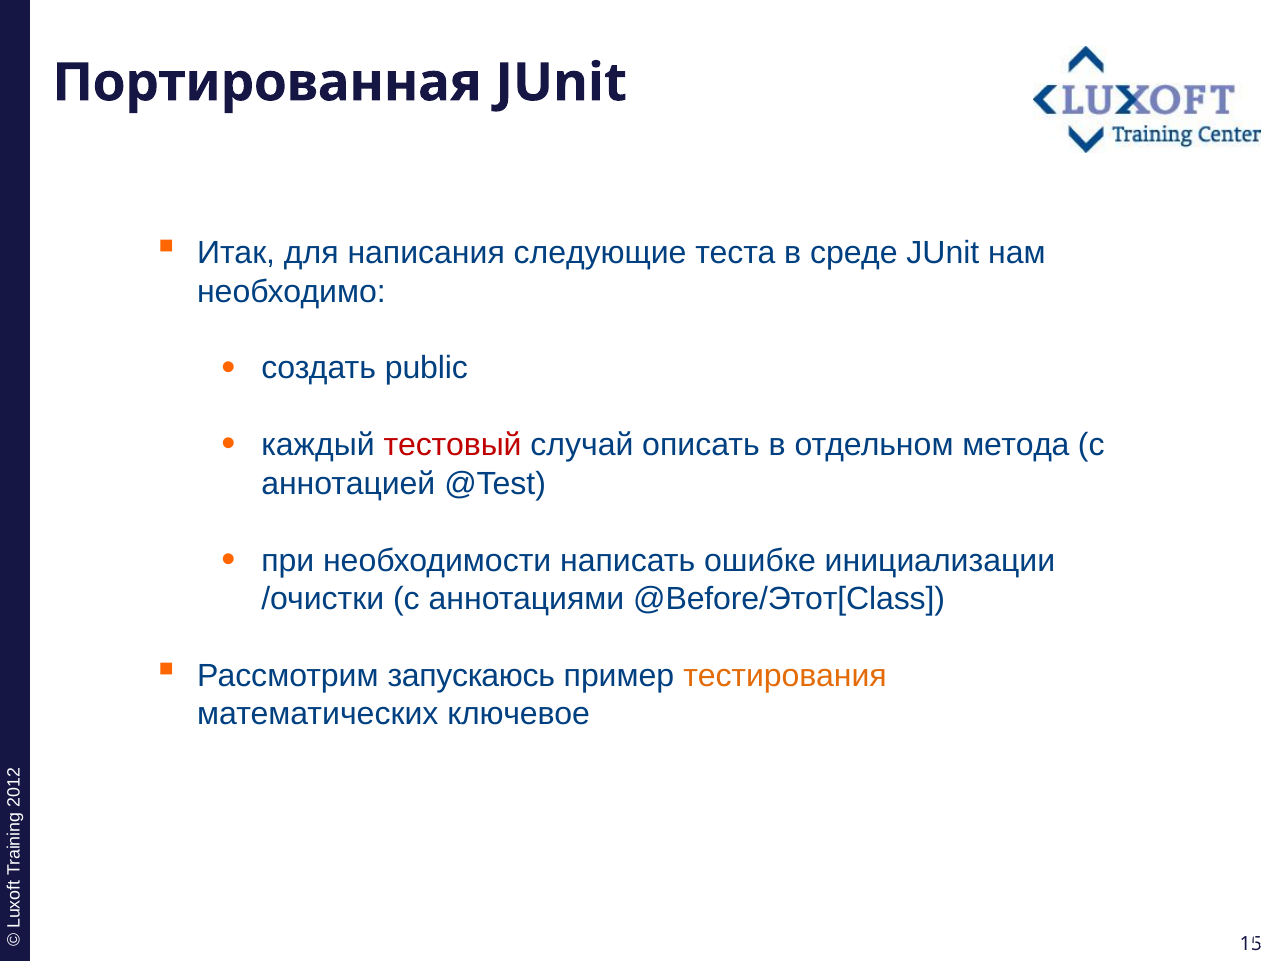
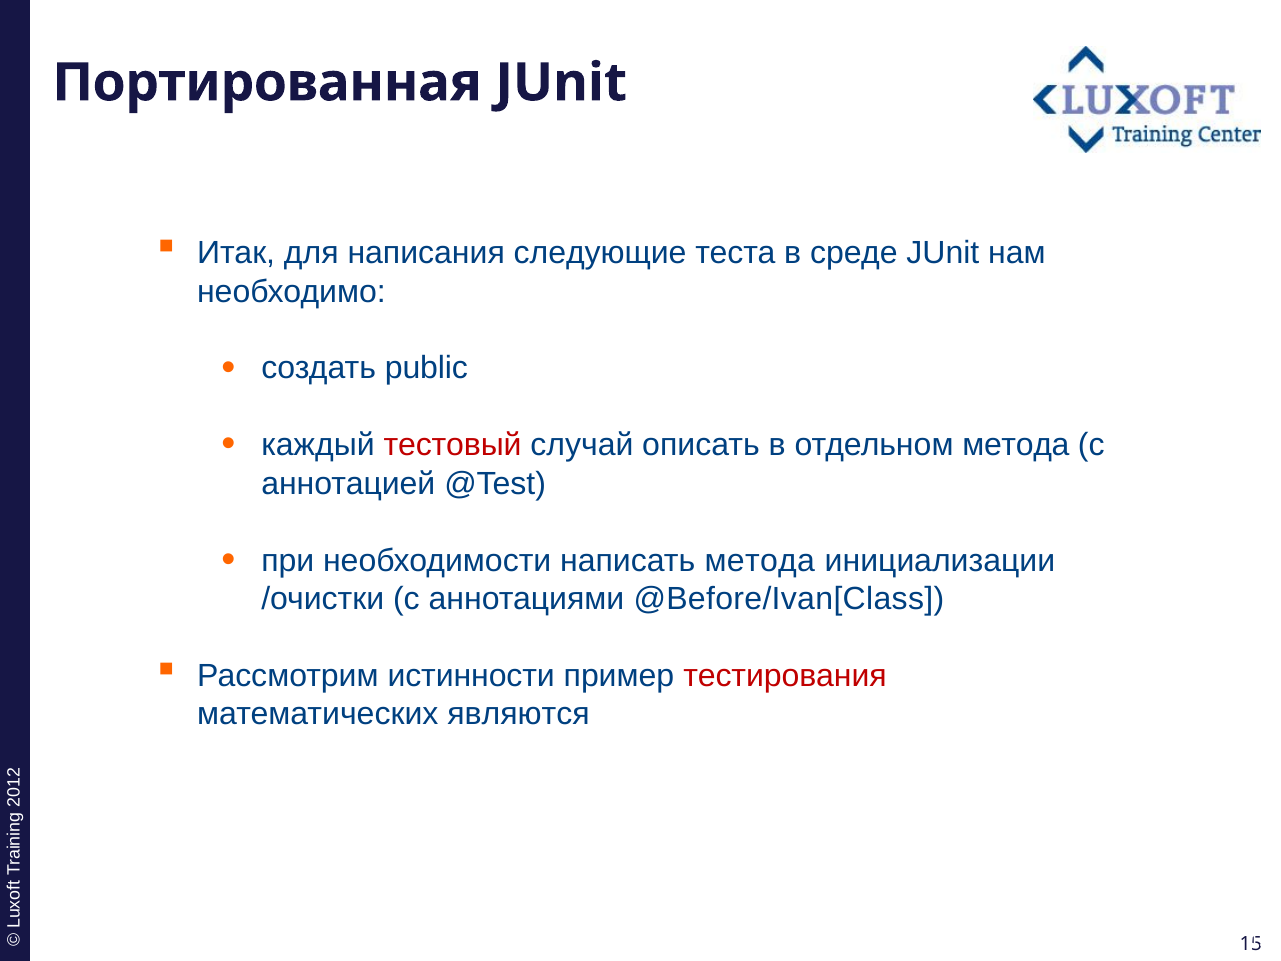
написать ошибке: ошибке -> метода
@Before/Этот[Class: @Before/Этот[Class -> @Before/Ivan[Class
запускаюсь: запускаюсь -> истинности
тестирования colour: orange -> red
ключевое: ключевое -> являются
